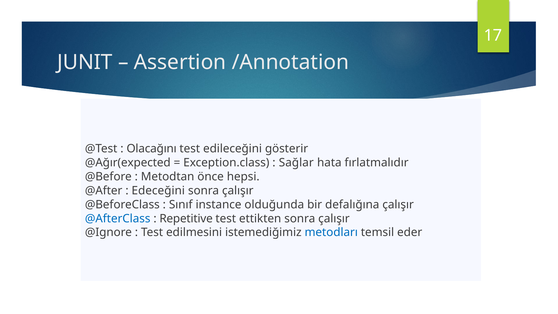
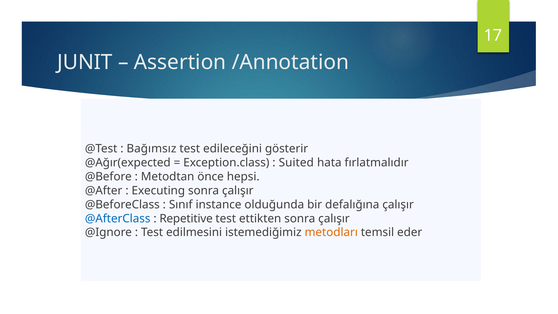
Olacağını: Olacağını -> Bağımsız
Sağlar: Sağlar -> Suited
Edeceğini: Edeceğini -> Executing
metodları colour: blue -> orange
